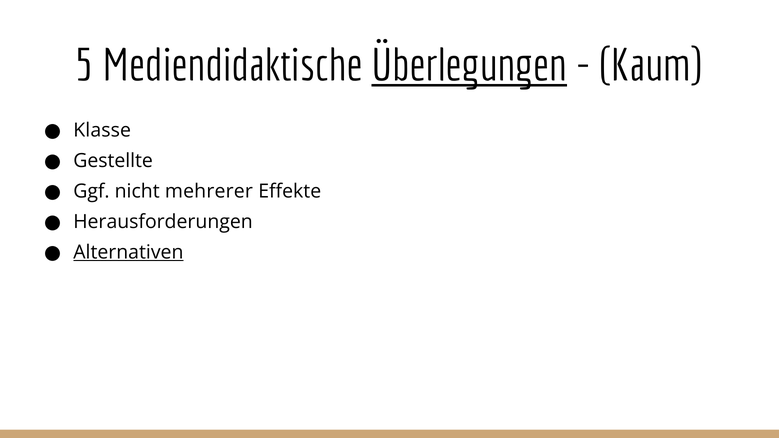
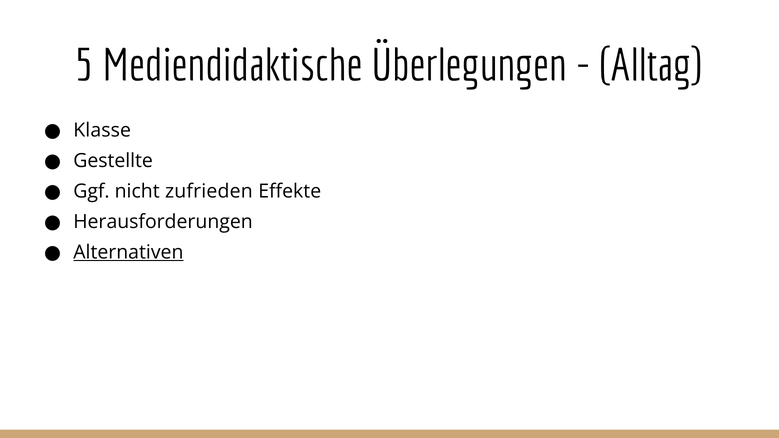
Überlegungen underline: present -> none
Kaum: Kaum -> Alltag
mehrerer: mehrerer -> zufrieden
